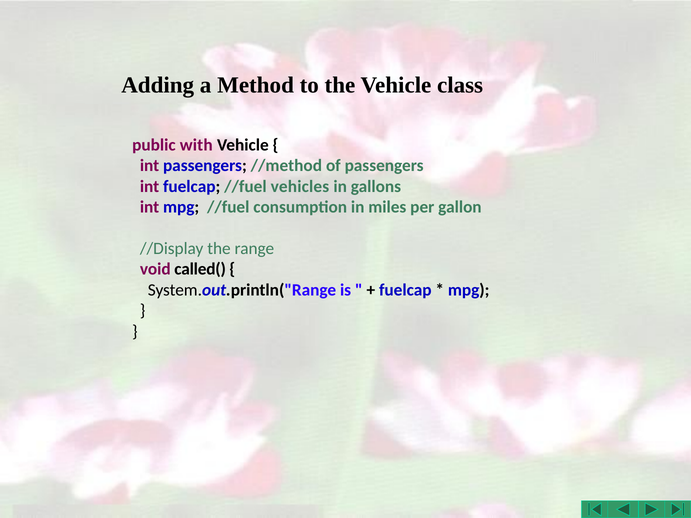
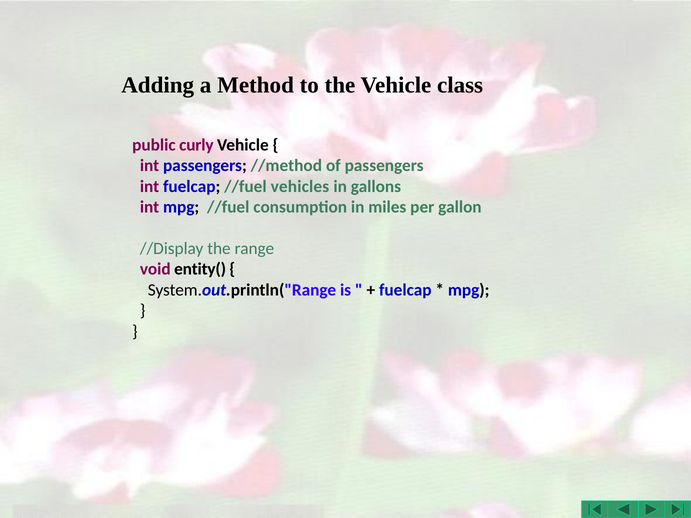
with: with -> curly
called(: called( -> entity(
